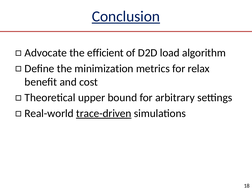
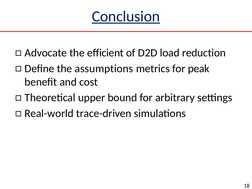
algorithm: algorithm -> reduction
minimization: minimization -> assumptions
relax: relax -> peak
trace-driven underline: present -> none
